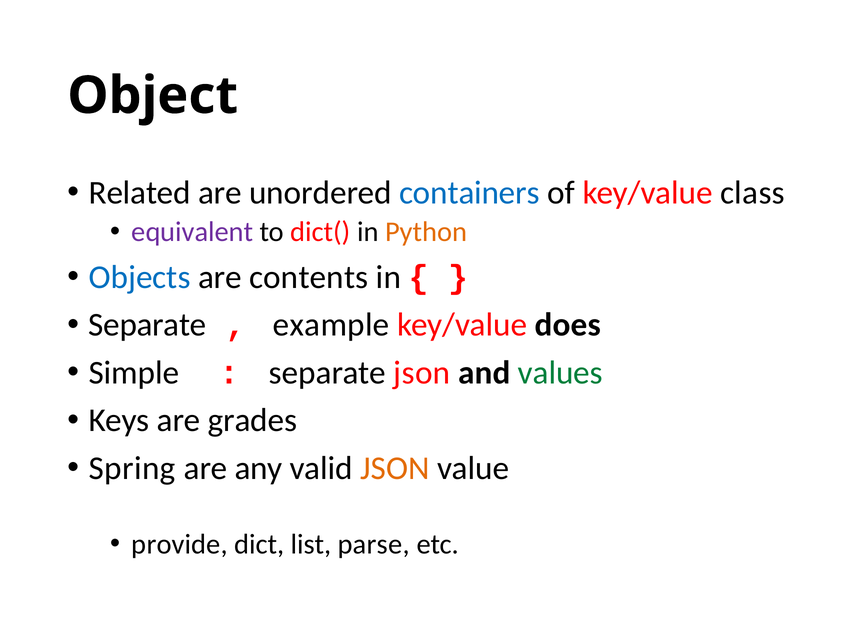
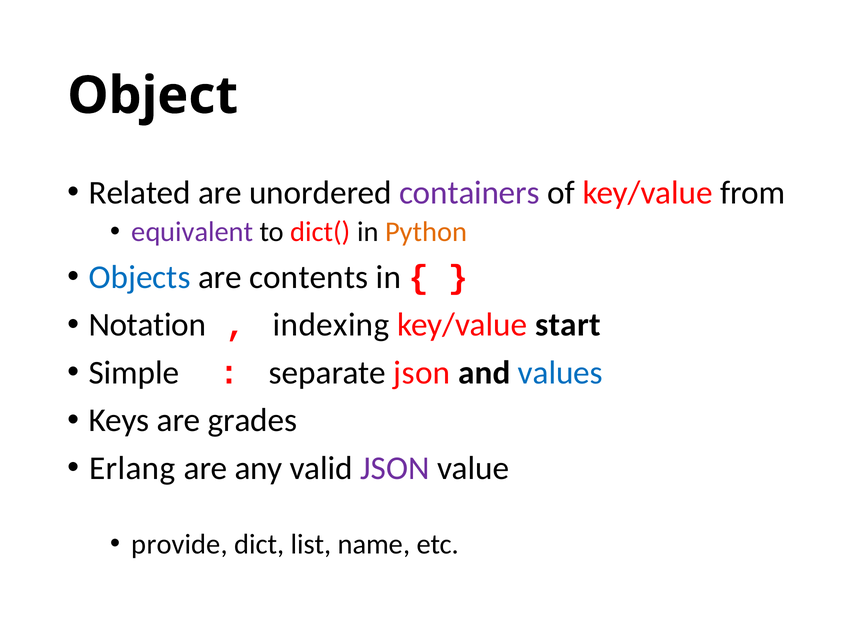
containers colour: blue -> purple
class: class -> from
Separate at (147, 325): Separate -> Notation
example: example -> indexing
does: does -> start
values colour: green -> blue
Spring: Spring -> Erlang
JSON at (395, 468) colour: orange -> purple
parse: parse -> name
